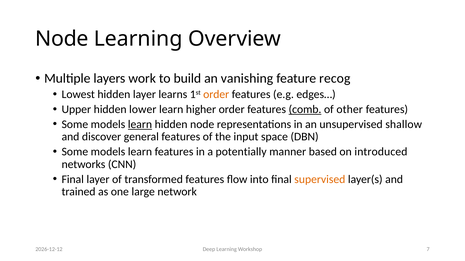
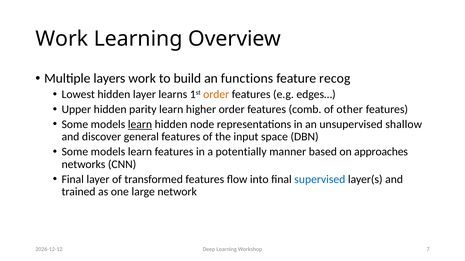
Node at (62, 39): Node -> Work
vanishing: vanishing -> functions
lower: lower -> parity
comb underline: present -> none
introduced: introduced -> approaches
supervised colour: orange -> blue
